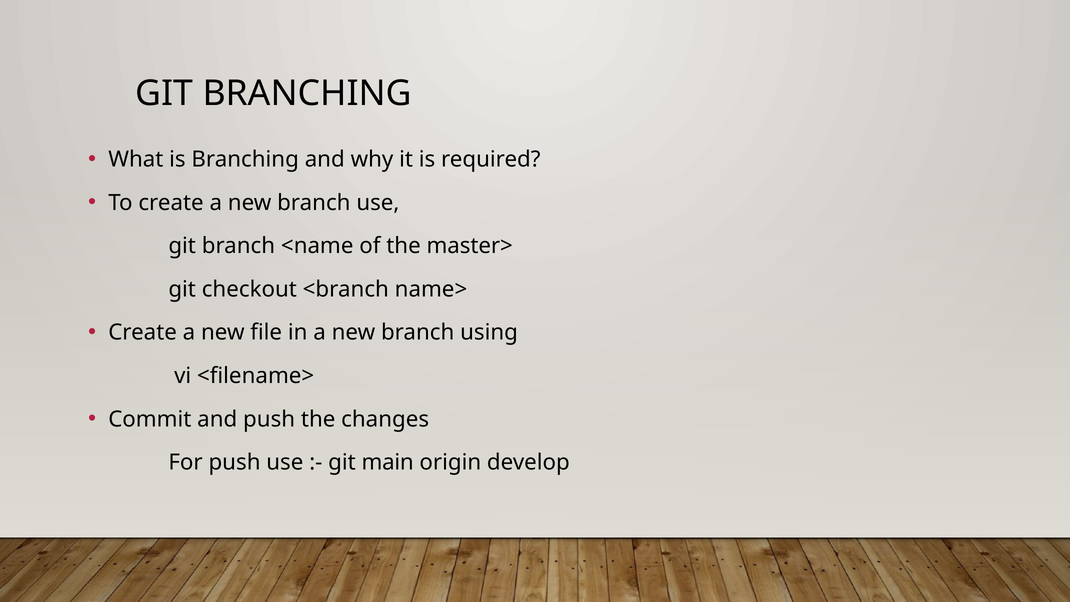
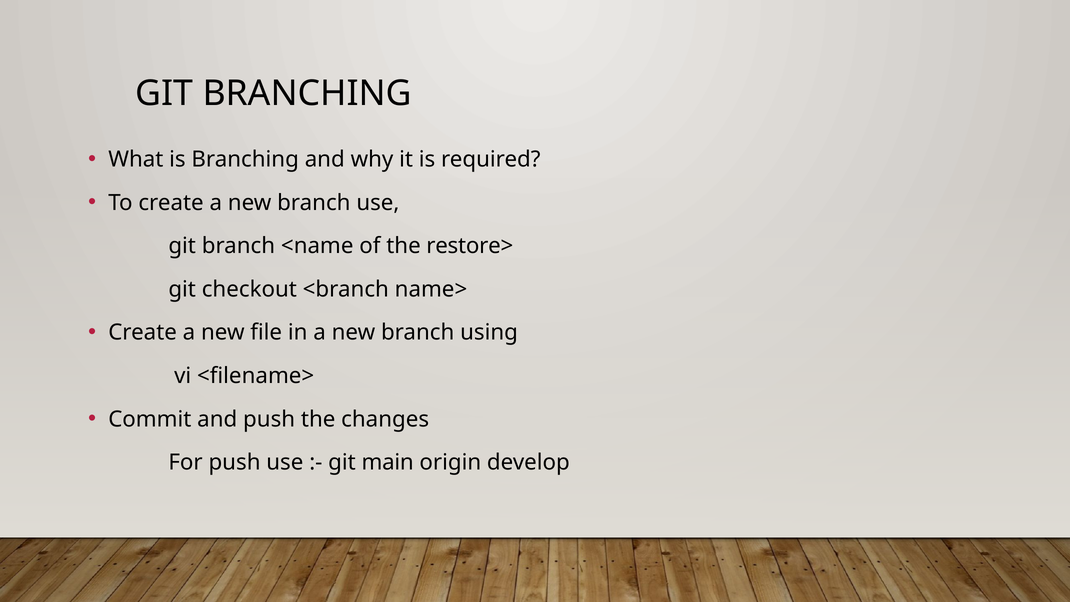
master>: master> -> restore>
